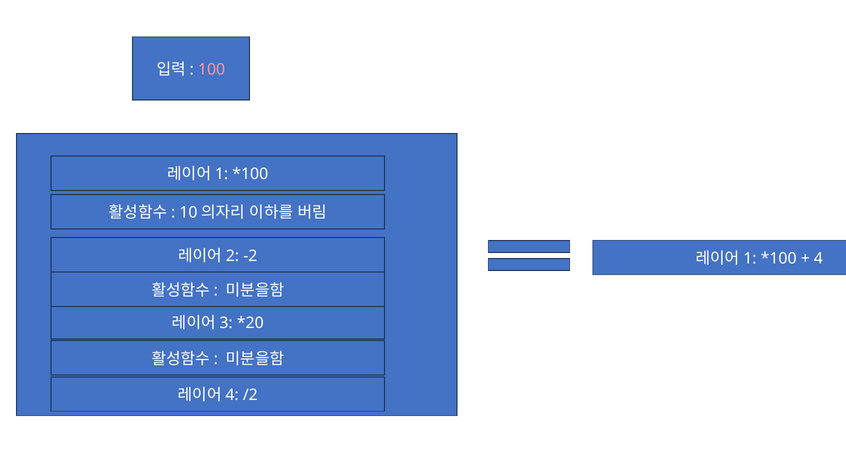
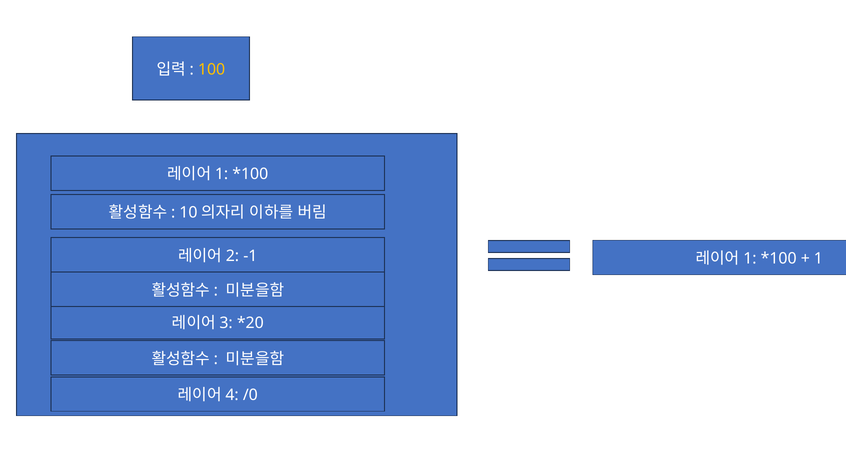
100 colour: pink -> yellow
-2: -2 -> -1
4: 4 -> 1
/2: /2 -> /0
